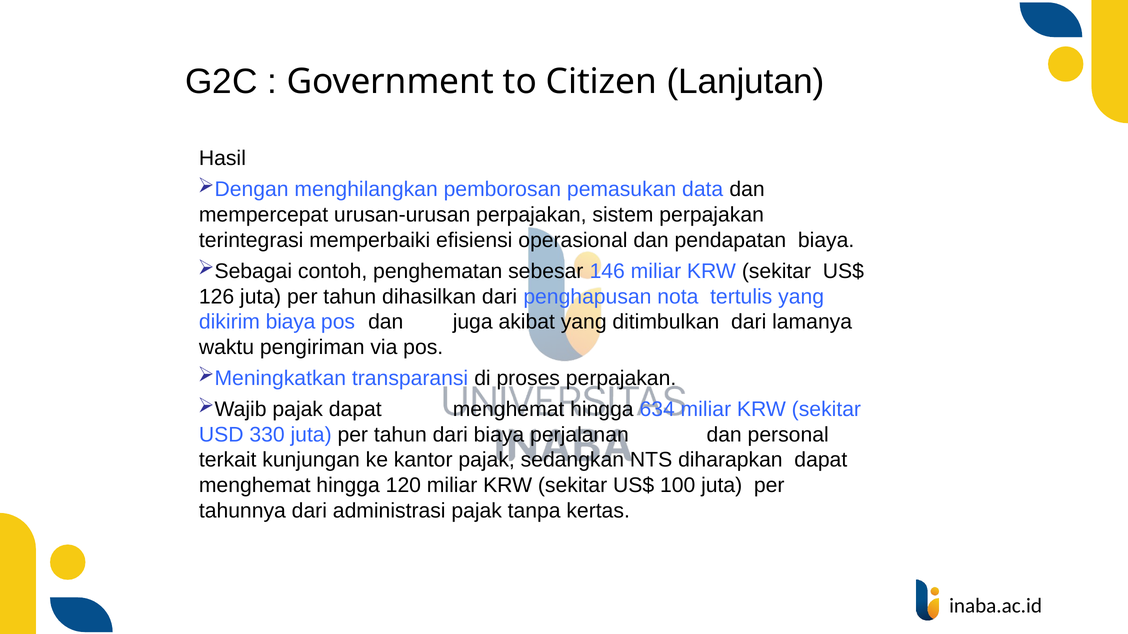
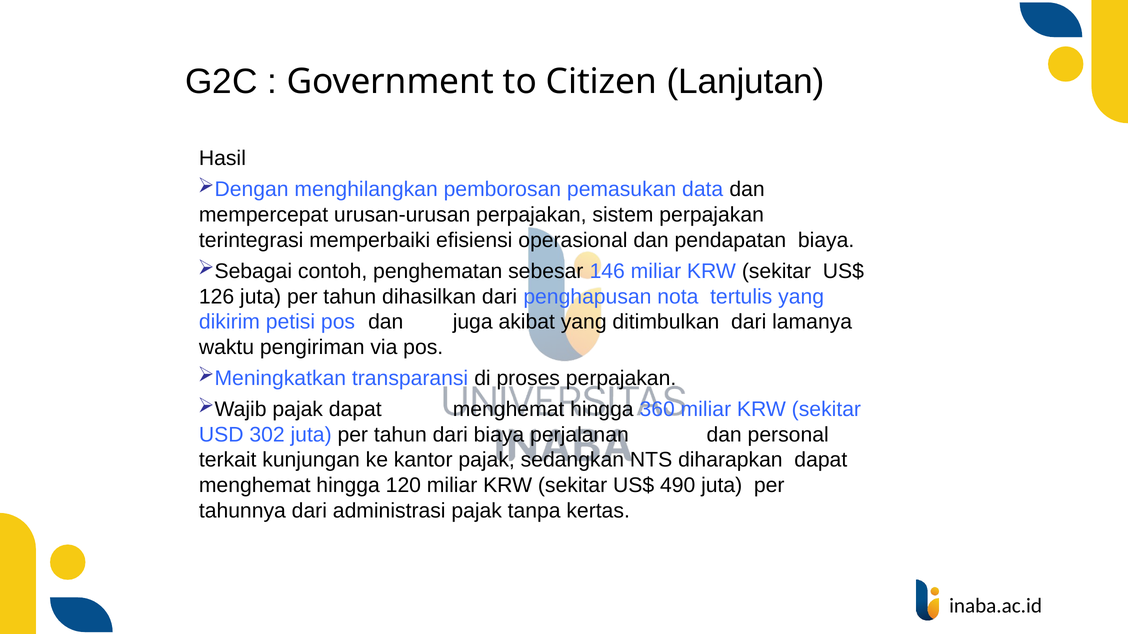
dikirim biaya: biaya -> petisi
634: 634 -> 360
330: 330 -> 302
100: 100 -> 490
